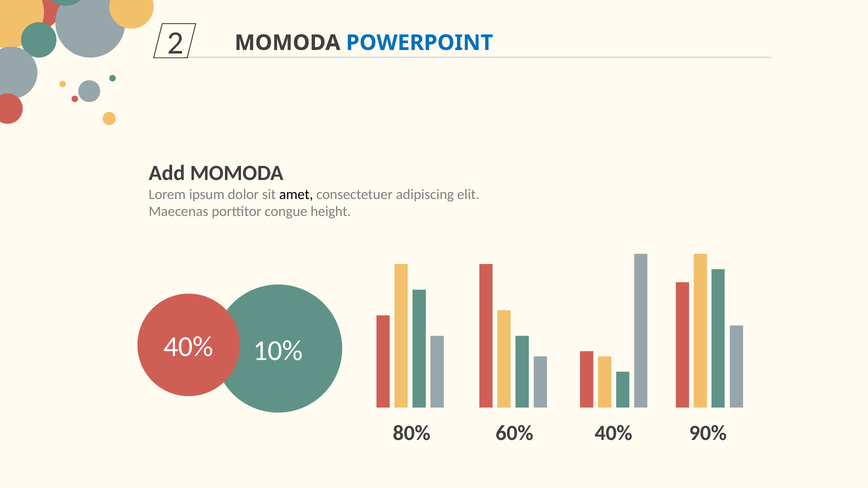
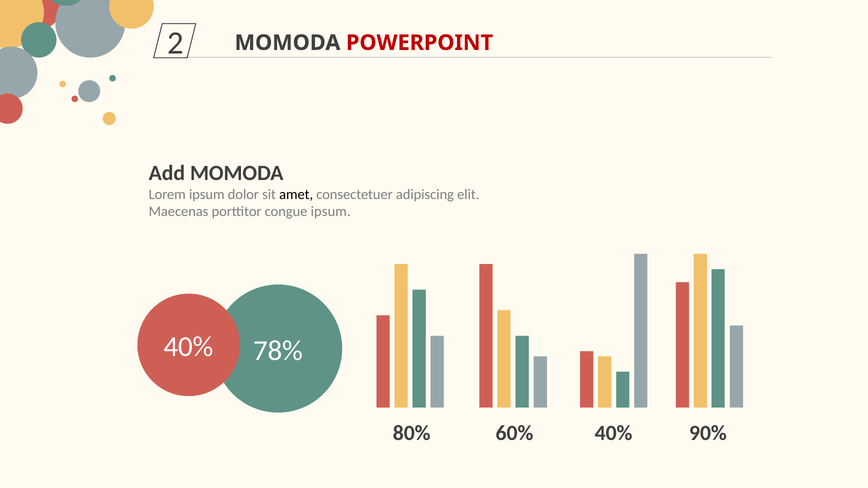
POWERPOINT colour: blue -> red
congue height: height -> ipsum
10%: 10% -> 78%
